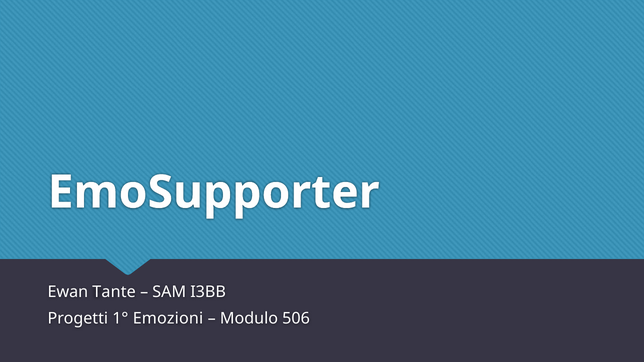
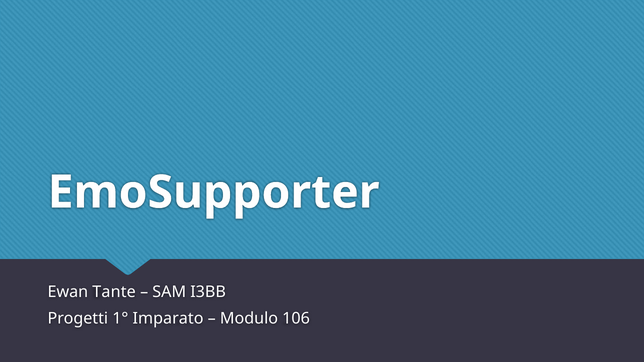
Emozioni: Emozioni -> Imparato
506: 506 -> 106
